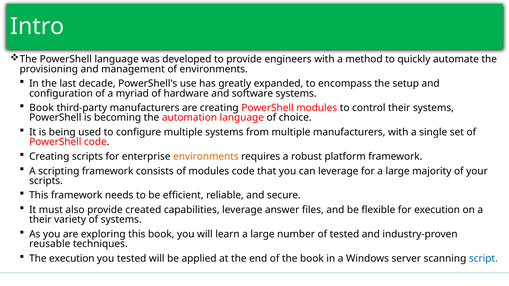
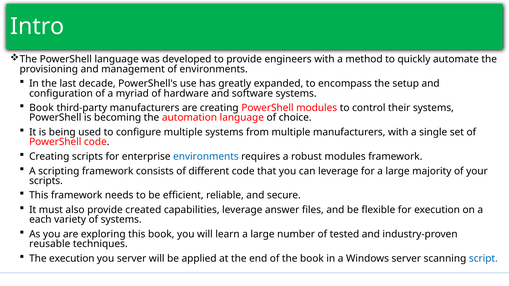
environments at (206, 157) colour: orange -> blue
robust platform: platform -> modules
of modules: modules -> different
their at (40, 220): their -> each
you tested: tested -> server
